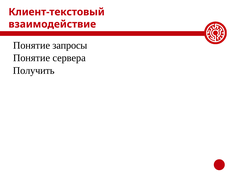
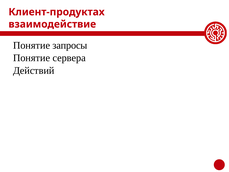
Клиент-текстовый: Клиент-текстовый -> Клиент-продуктах
Получить: Получить -> Действий
